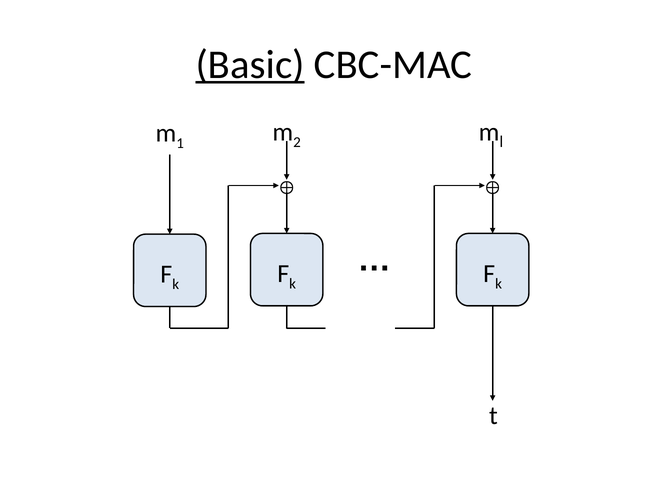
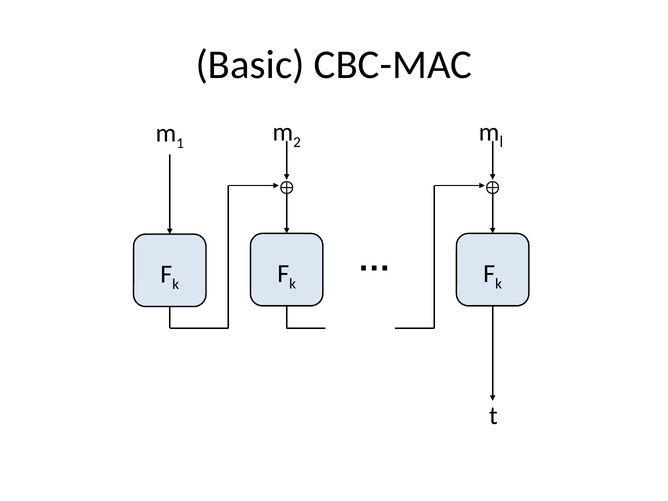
Basic underline: present -> none
